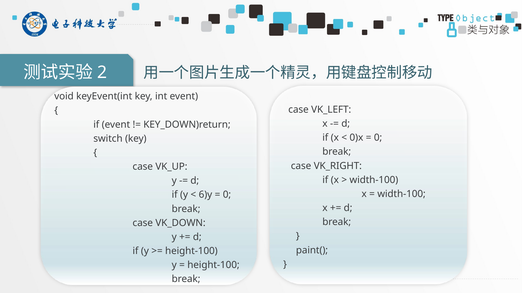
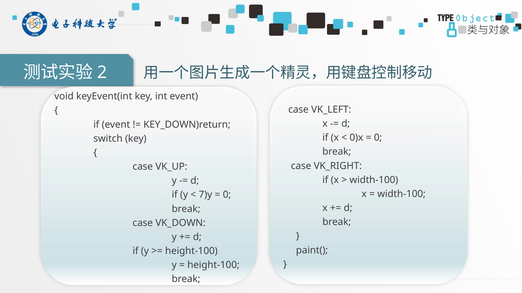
6)y: 6)y -> 7)y
